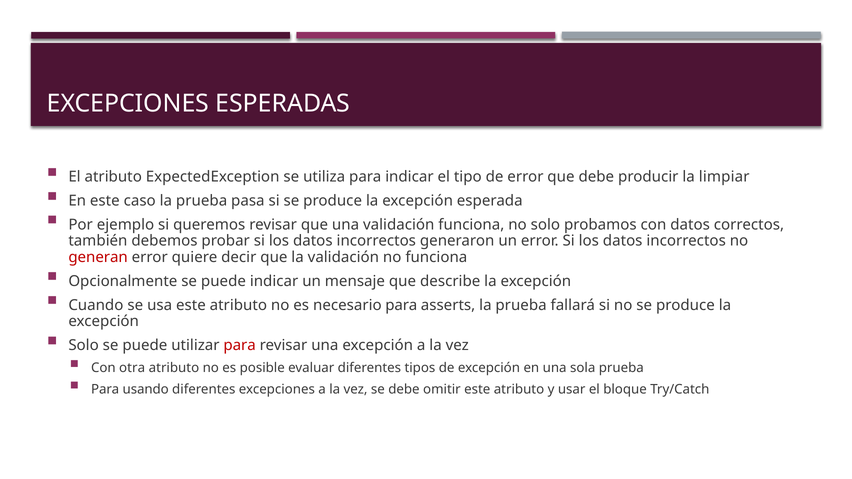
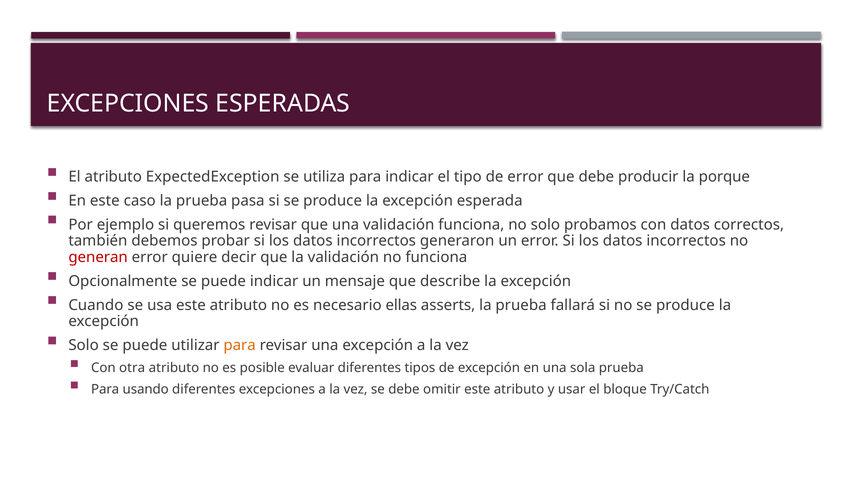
limpiar: limpiar -> porque
necesario para: para -> ellas
para at (240, 345) colour: red -> orange
